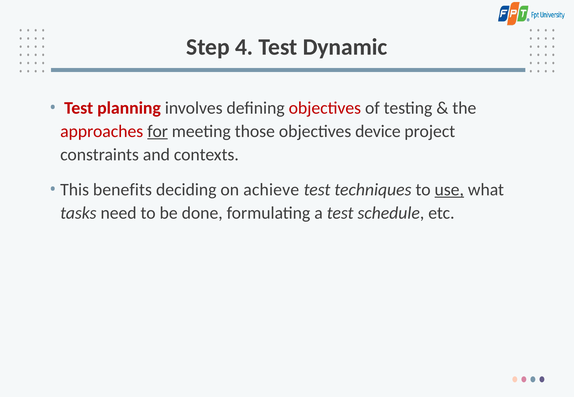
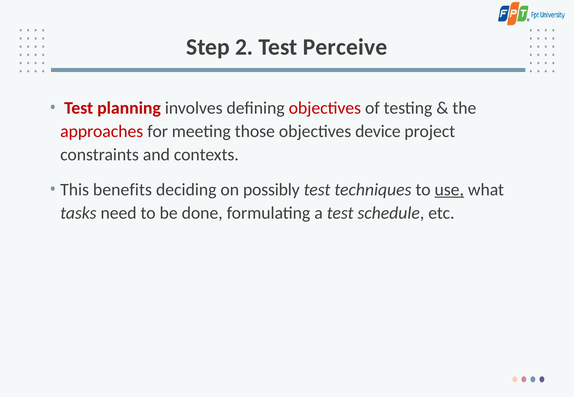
4: 4 -> 2
Dynamic: Dynamic -> Perceive
for underline: present -> none
achieve: achieve -> possibly
